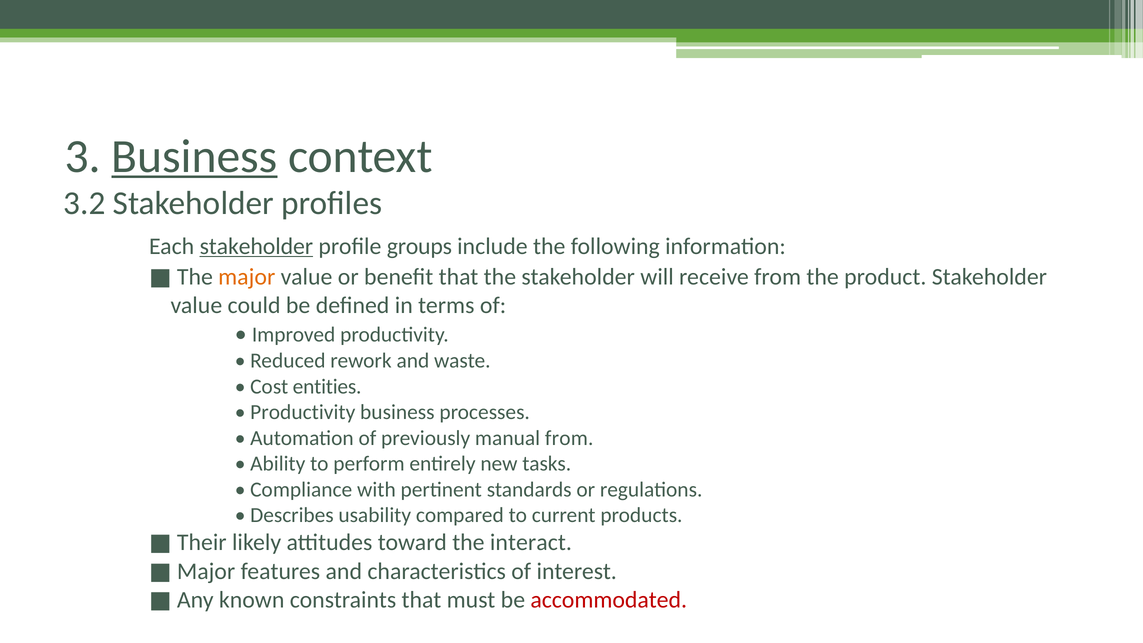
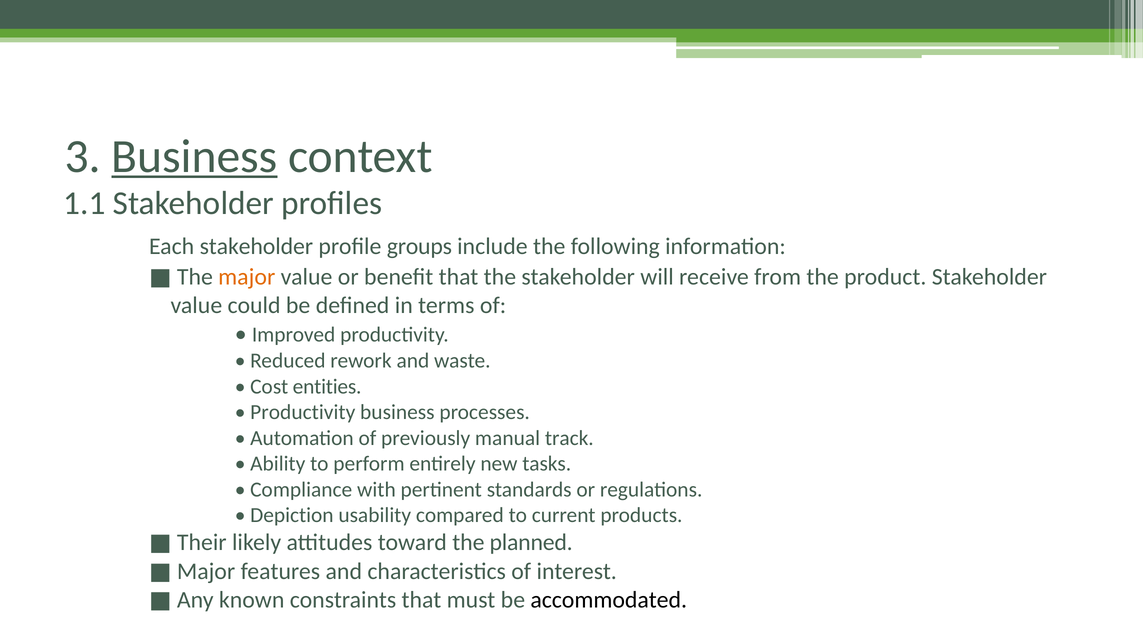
3.2: 3.2 -> 1.1
stakeholder at (256, 246) underline: present -> none
manual from: from -> track
Describes: Describes -> Depiction
interact: interact -> planned
accommodated colour: red -> black
